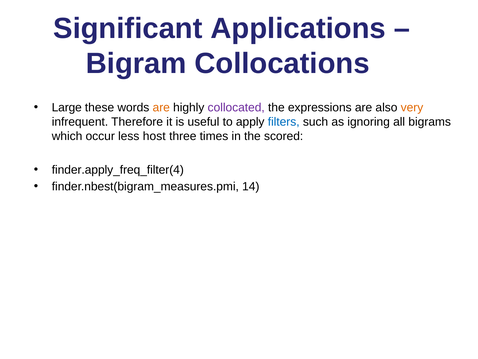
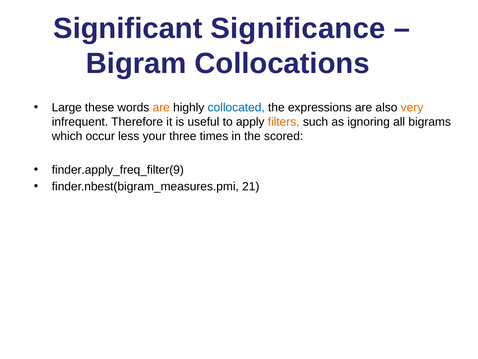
Applications: Applications -> Significance
collocated colour: purple -> blue
filters colour: blue -> orange
host: host -> your
finder.apply_freq_filter(4: finder.apply_freq_filter(4 -> finder.apply_freq_filter(9
14: 14 -> 21
